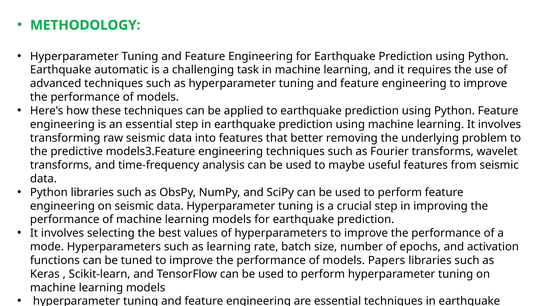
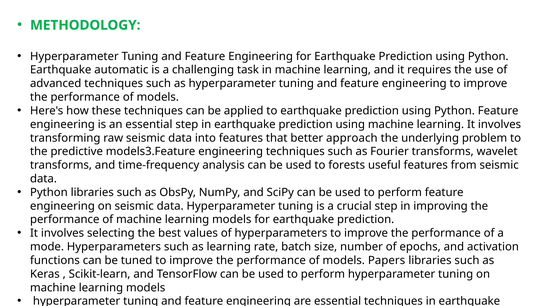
removing: removing -> approach
maybe: maybe -> forests
